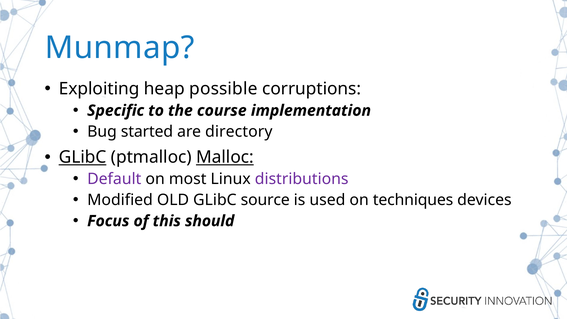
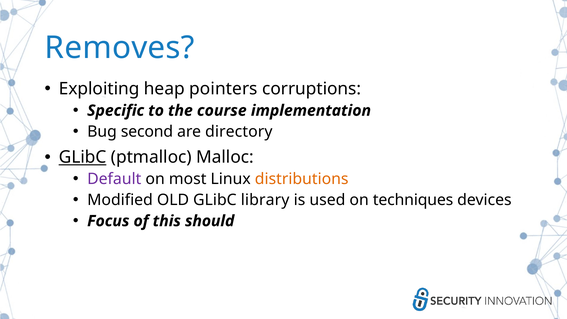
Munmap: Munmap -> Removes
possible: possible -> pointers
started: started -> second
Malloc underline: present -> none
distributions colour: purple -> orange
source: source -> library
